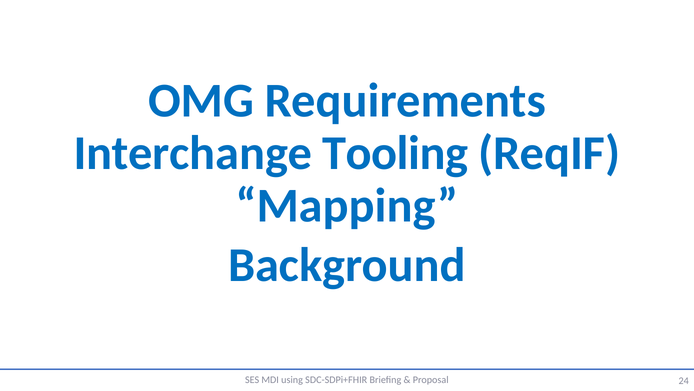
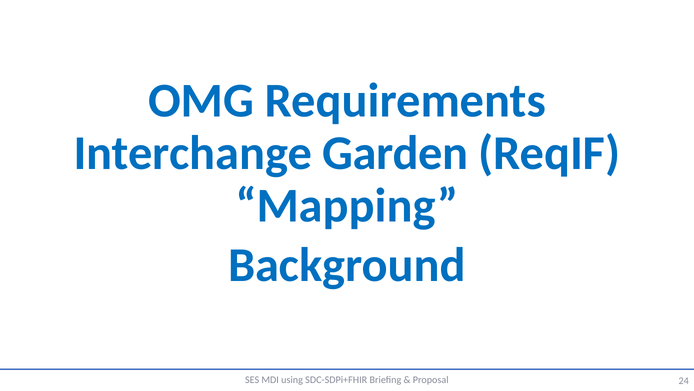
Tooling: Tooling -> Garden
